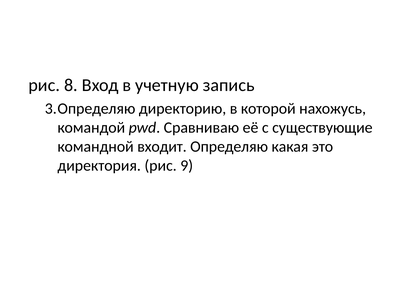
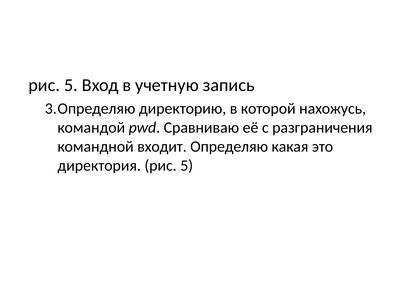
8 at (71, 85): 8 -> 5
существующие: существующие -> разграничения
директория рис 9: 9 -> 5
